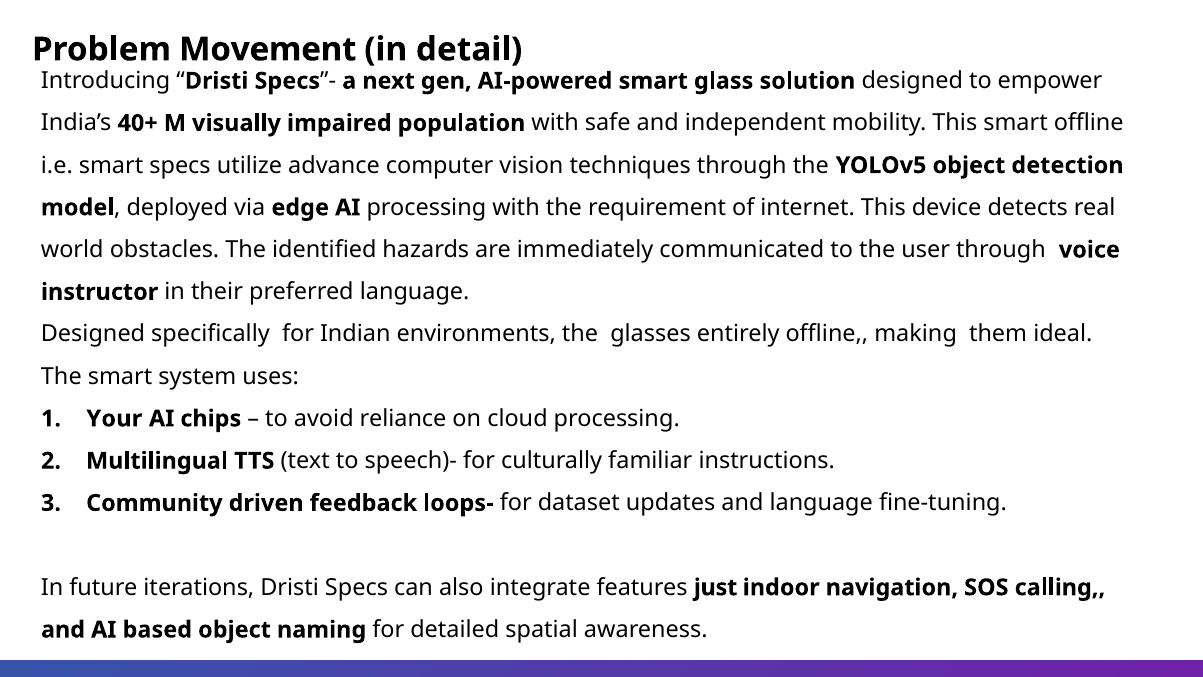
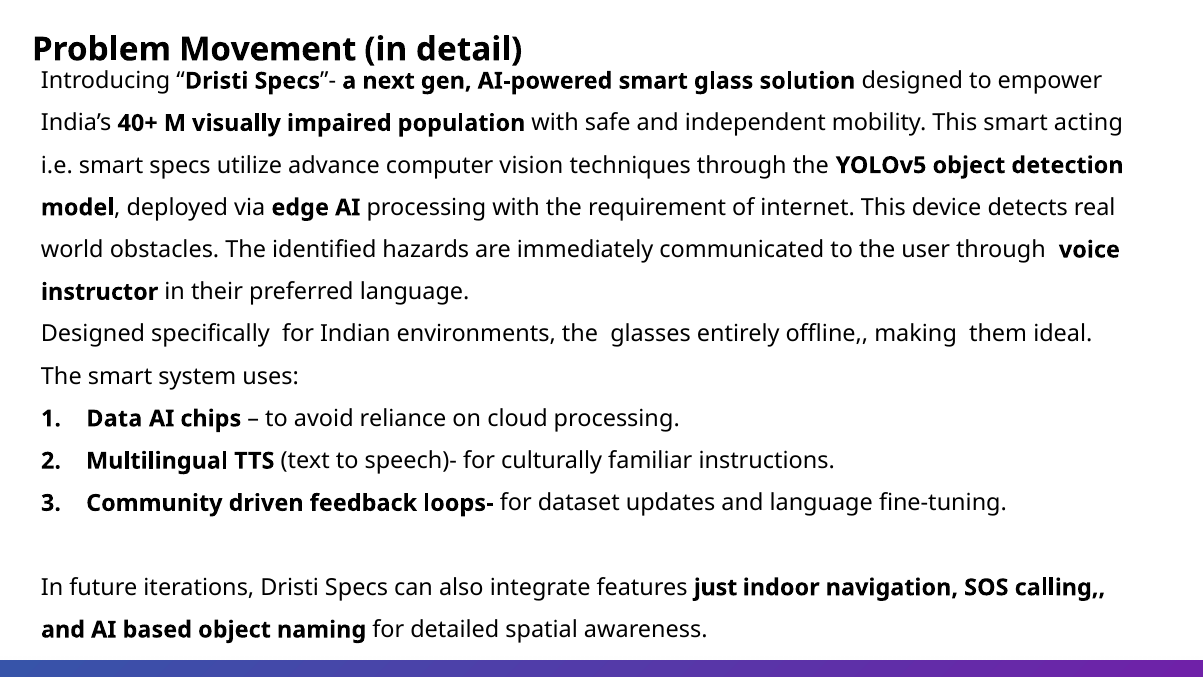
smart offline: offline -> acting
Your: Your -> Data
